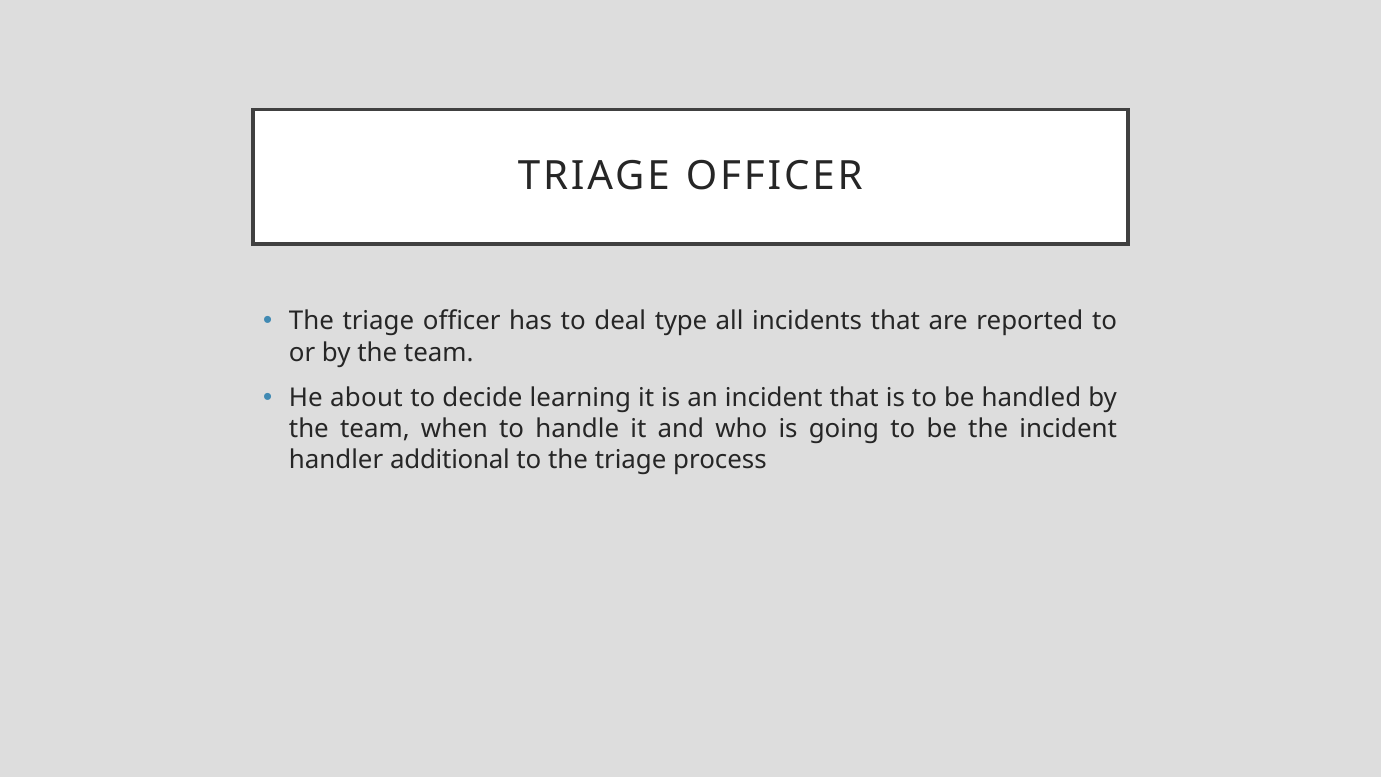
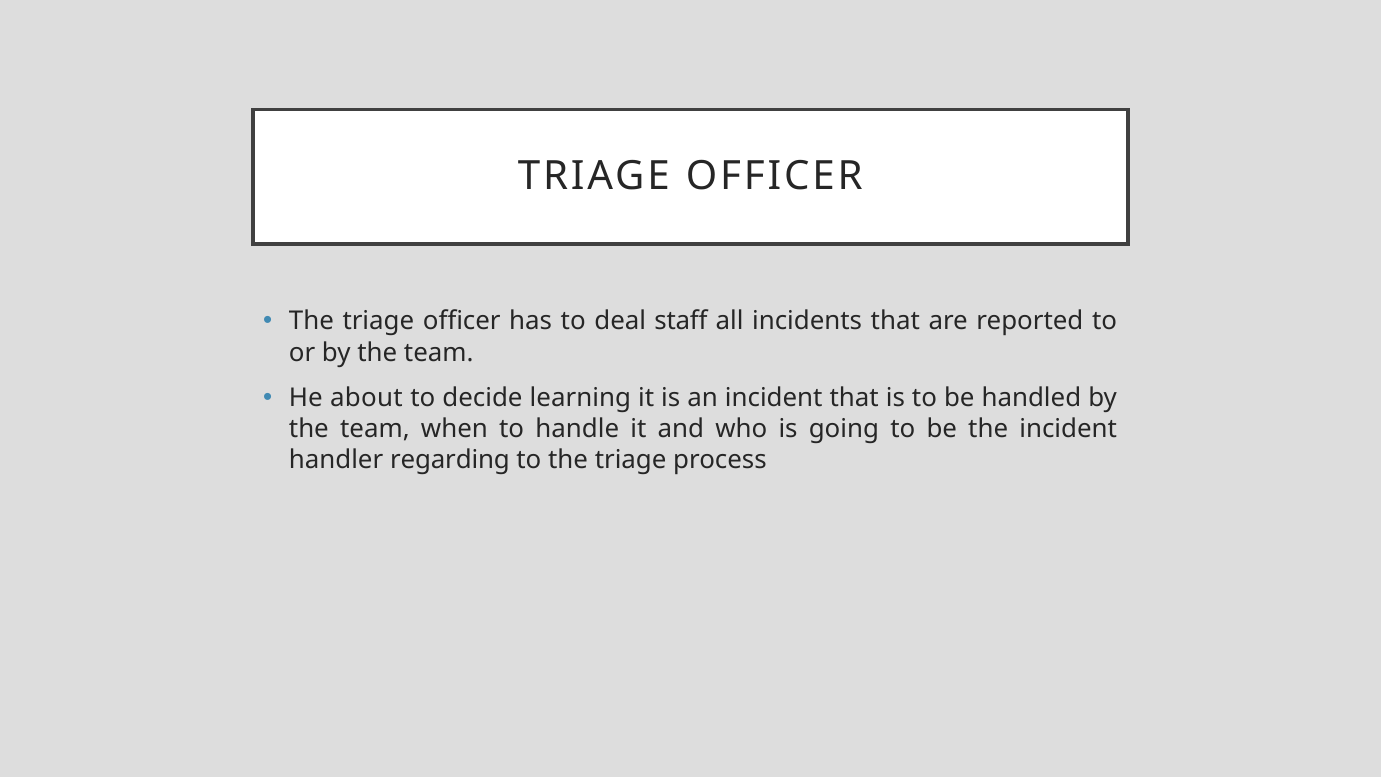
type: type -> staff
additional: additional -> regarding
